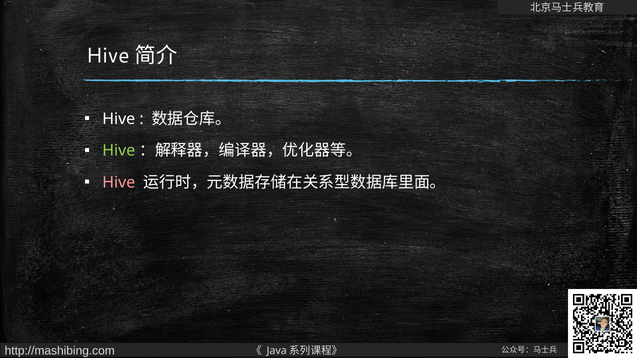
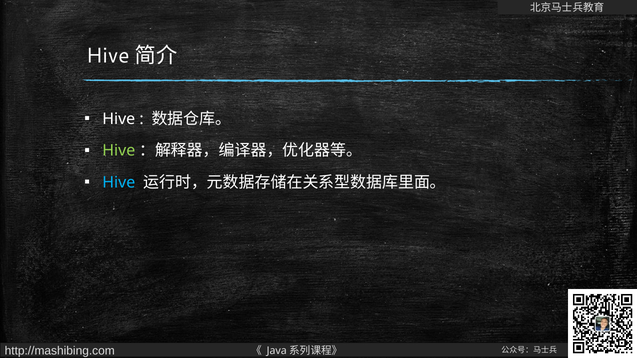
Hive at (119, 183) colour: pink -> light blue
